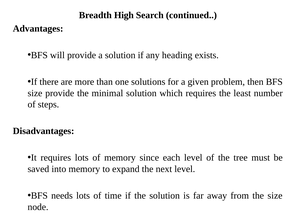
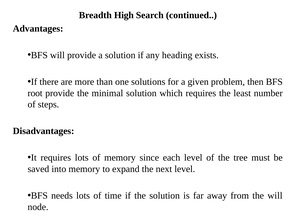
size at (35, 93): size -> root
the size: size -> will
